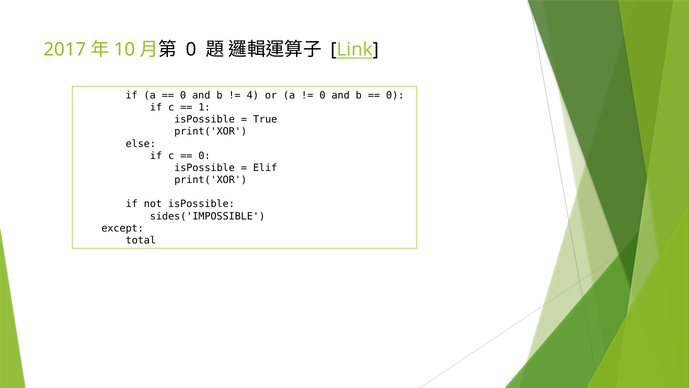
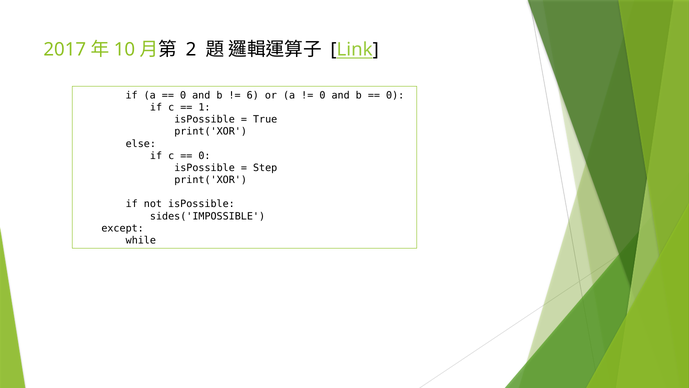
0 at (191, 50): 0 -> 2
4: 4 -> 6
Elif: Elif -> Step
total: total -> while
